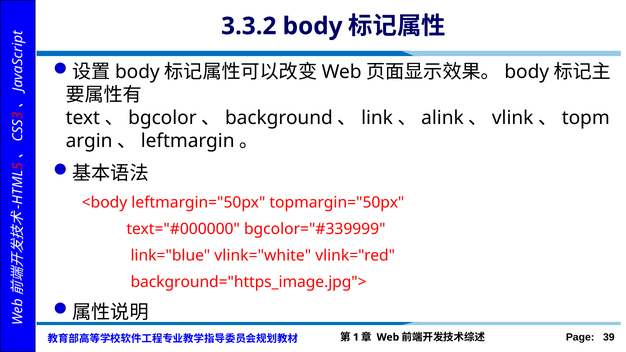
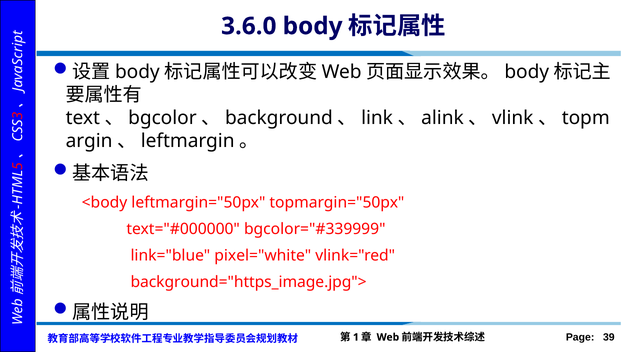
3.3.2: 3.3.2 -> 3.6.0
vlink="white: vlink="white -> pixel="white
